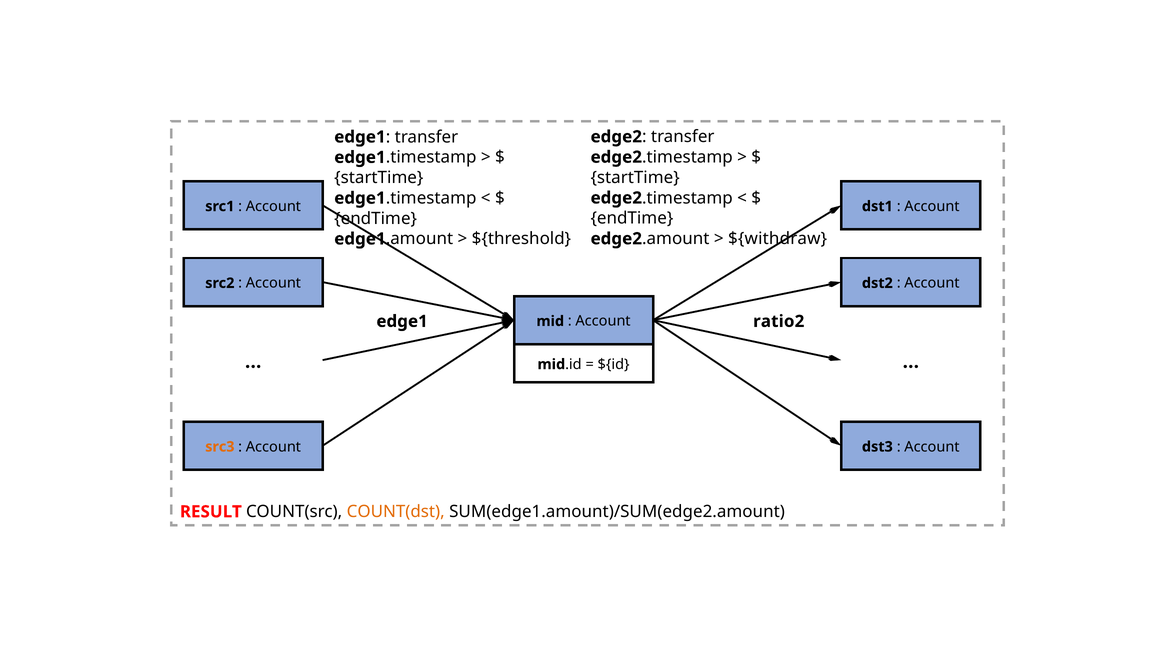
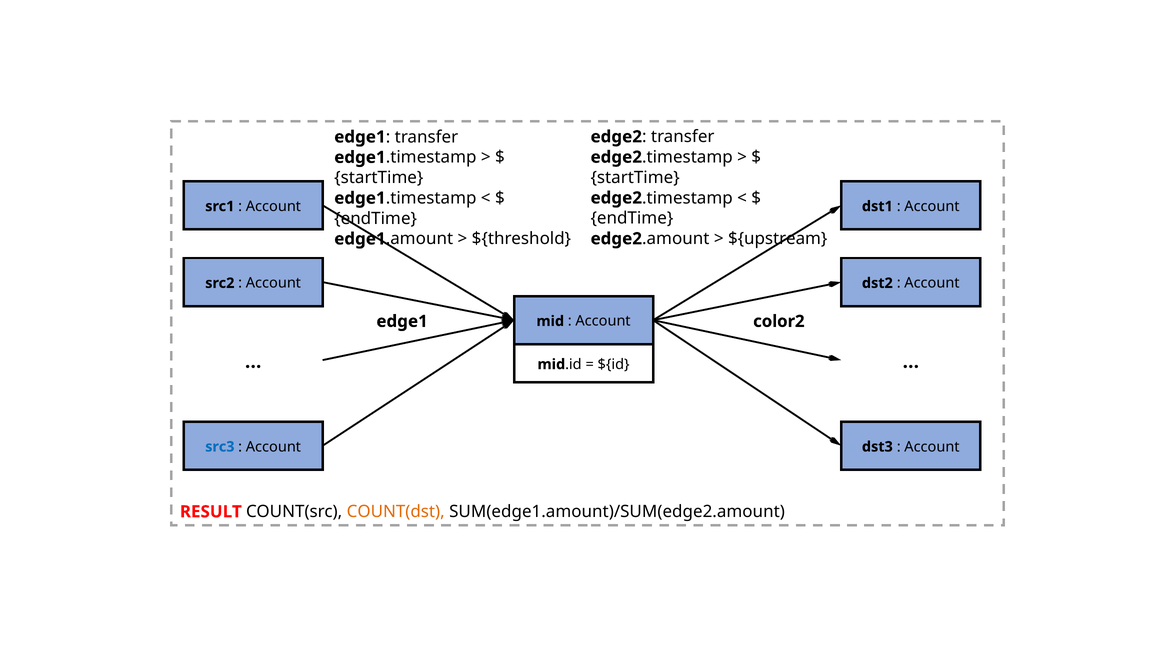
${withdraw: ${withdraw -> ${upstream
ratio2: ratio2 -> color2
src3 colour: orange -> blue
